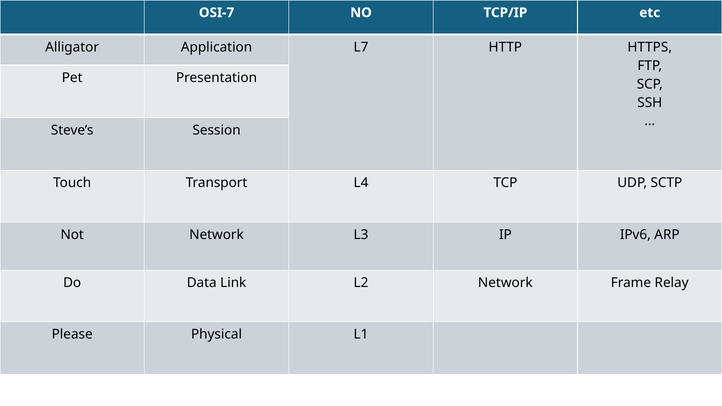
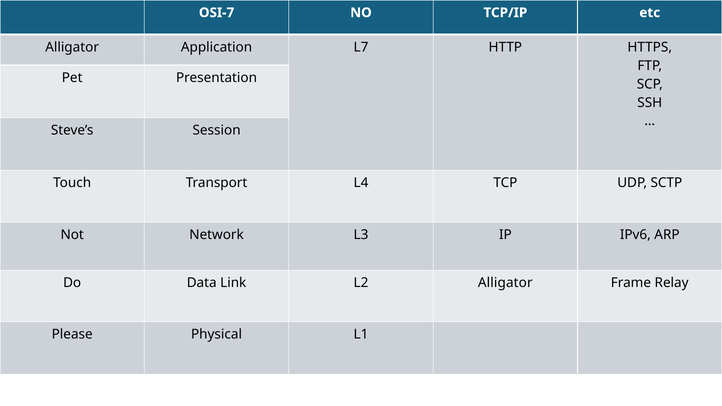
L2 Network: Network -> Alligator
